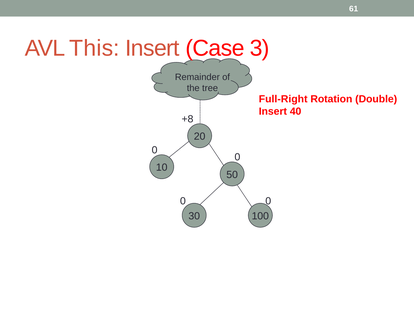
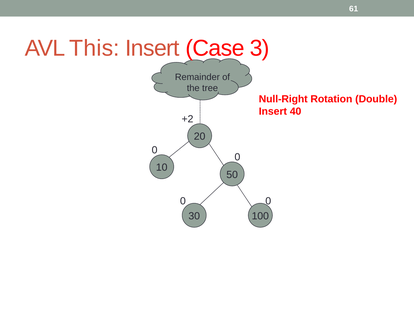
Full-Right: Full-Right -> Null-Right
+8: +8 -> +2
